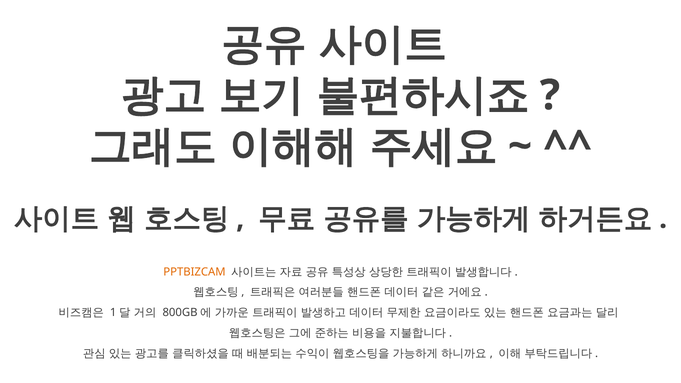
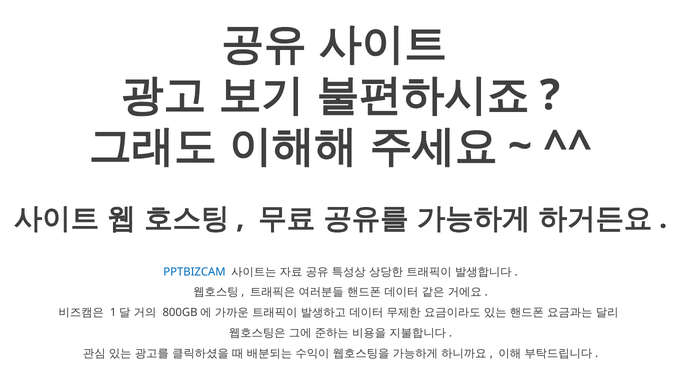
PPTBIZCAM colour: orange -> blue
